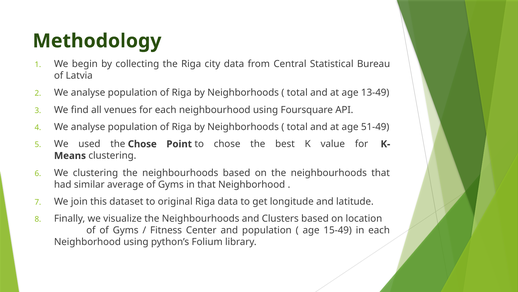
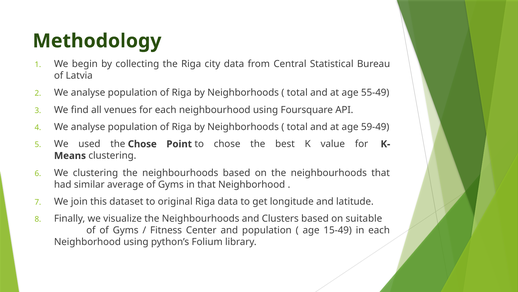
13-49: 13-49 -> 55-49
51-49: 51-49 -> 59-49
location: location -> suitable
